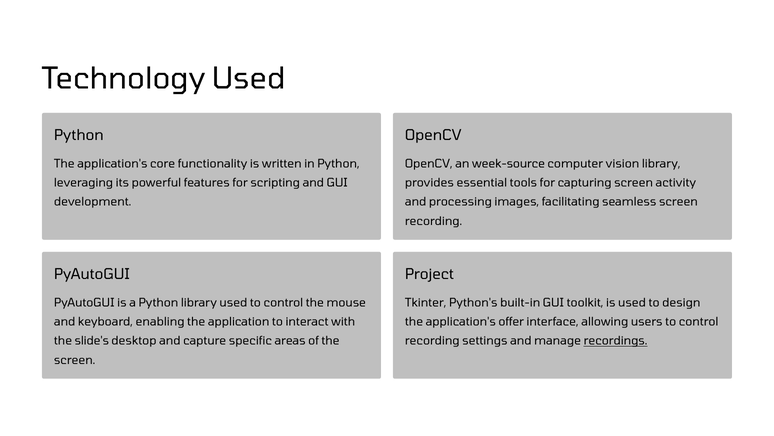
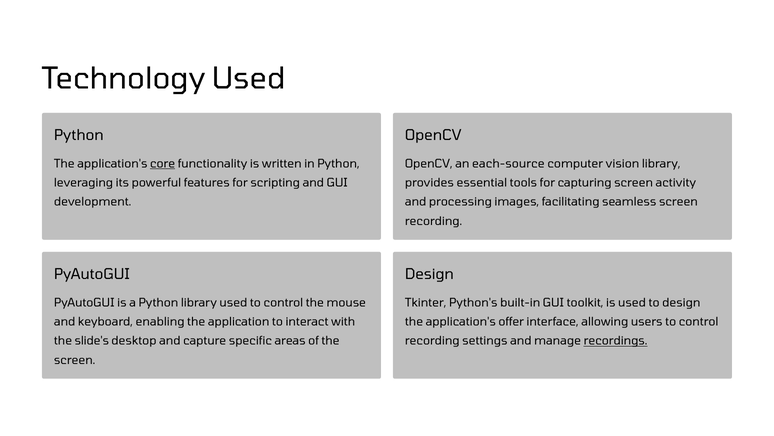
core underline: none -> present
week-source: week-source -> each-source
Project at (429, 274): Project -> Design
